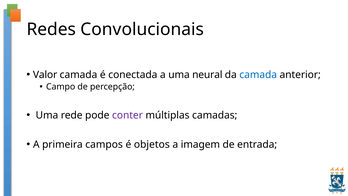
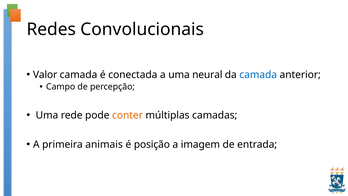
conter colour: purple -> orange
campos: campos -> animais
objetos: objetos -> posição
